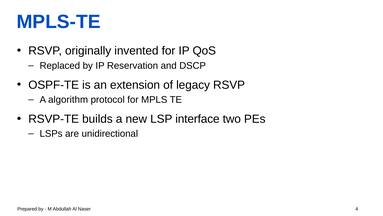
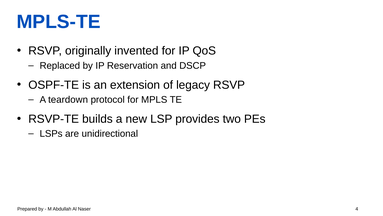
algorithm: algorithm -> teardown
interface: interface -> provides
